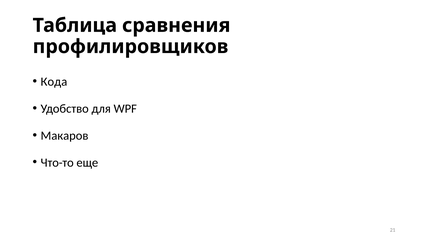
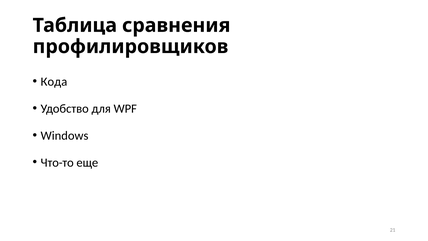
Макаров: Макаров -> Windows
